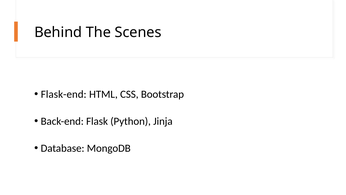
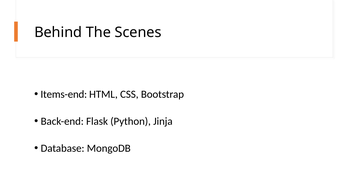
Flask-end: Flask-end -> Items-end
